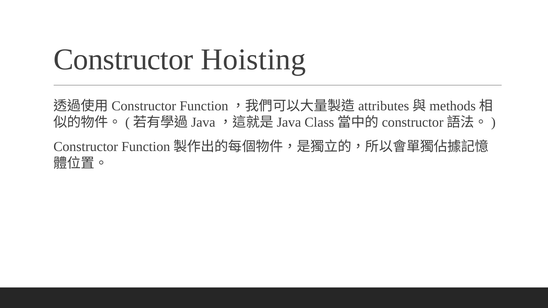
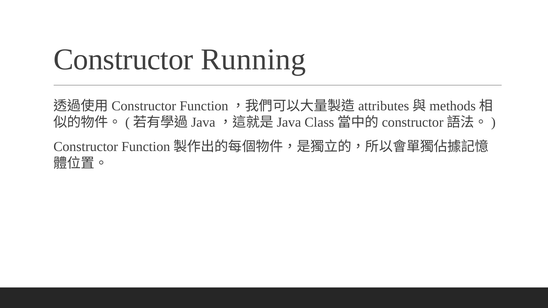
Hoisting: Hoisting -> Running
